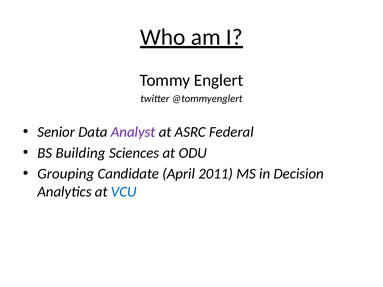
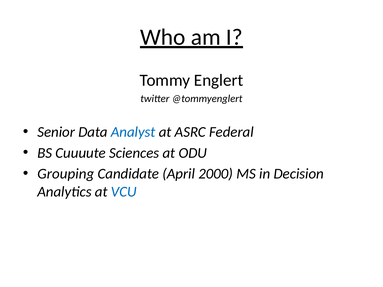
Analyst colour: purple -> blue
Building: Building -> Cuuuute
2011: 2011 -> 2000
